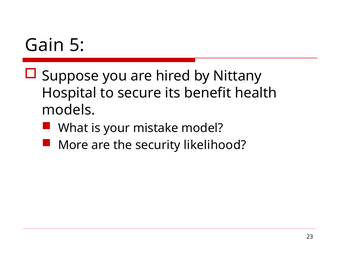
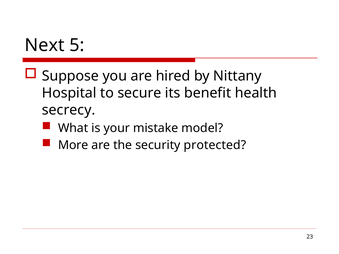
Gain: Gain -> Next
models: models -> secrecy
likelihood: likelihood -> protected
